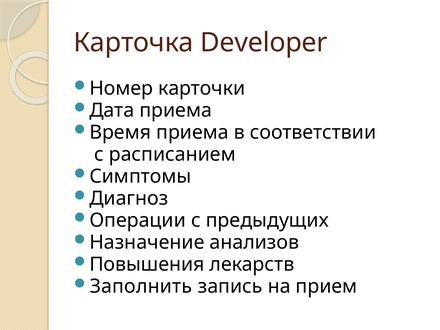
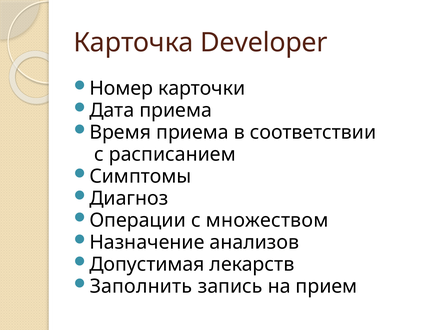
предыдущих: предыдущих -> множеством
Повышения: Повышения -> Допустимая
